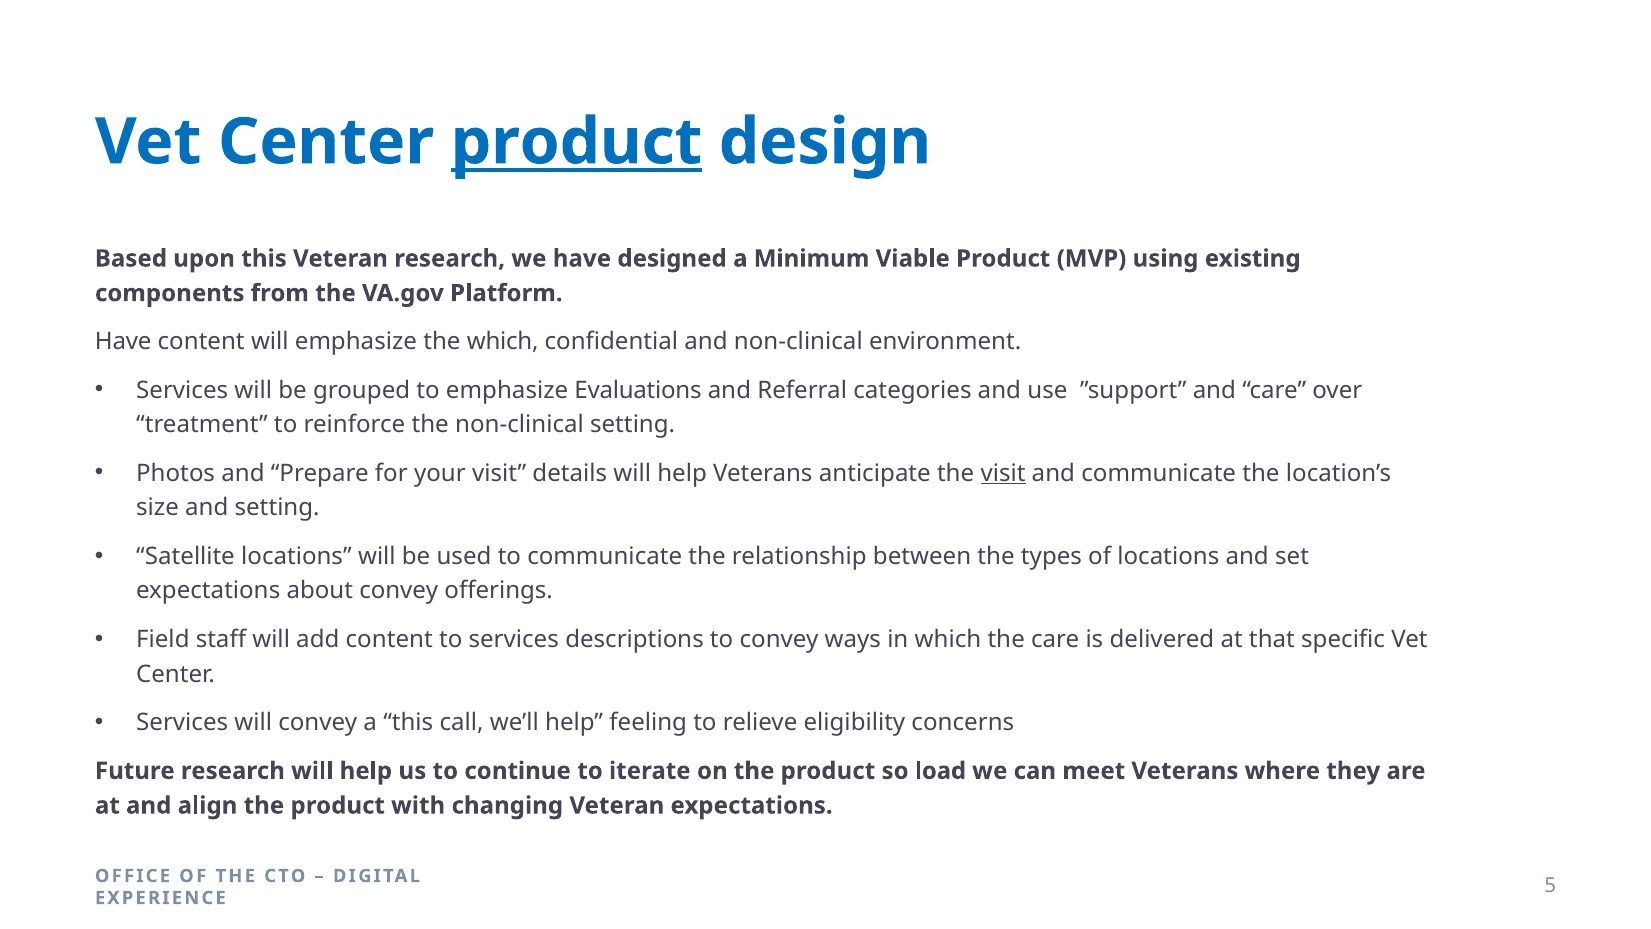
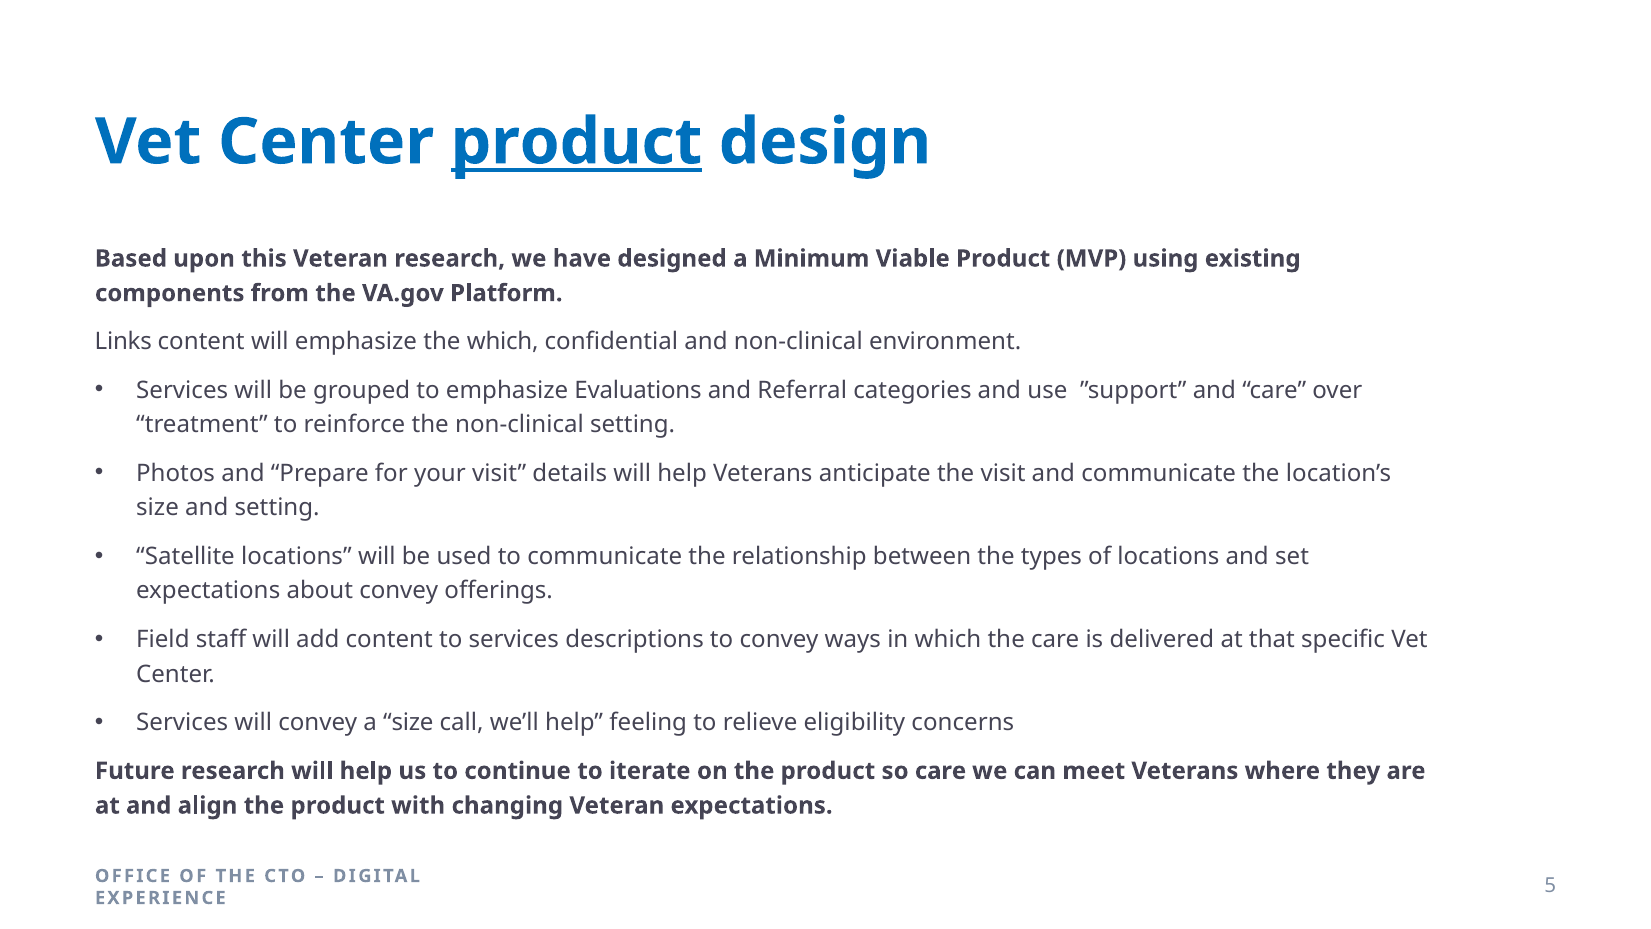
Have at (123, 342): Have -> Links
visit at (1003, 473) underline: present -> none
a this: this -> size
so load: load -> care
